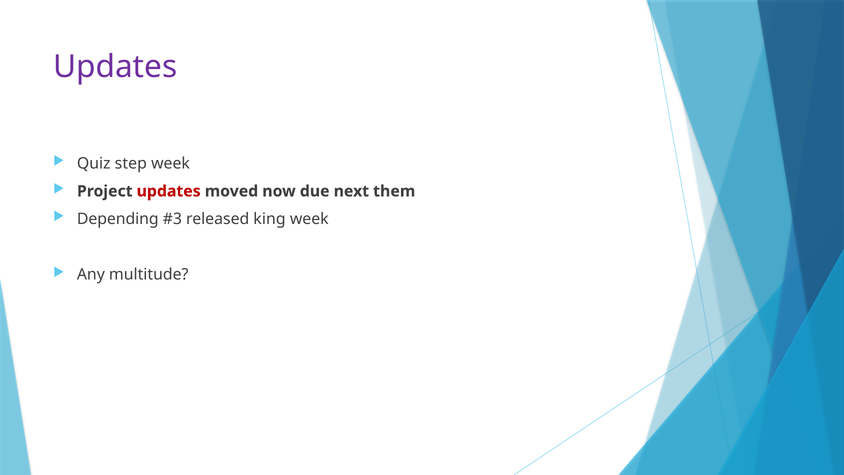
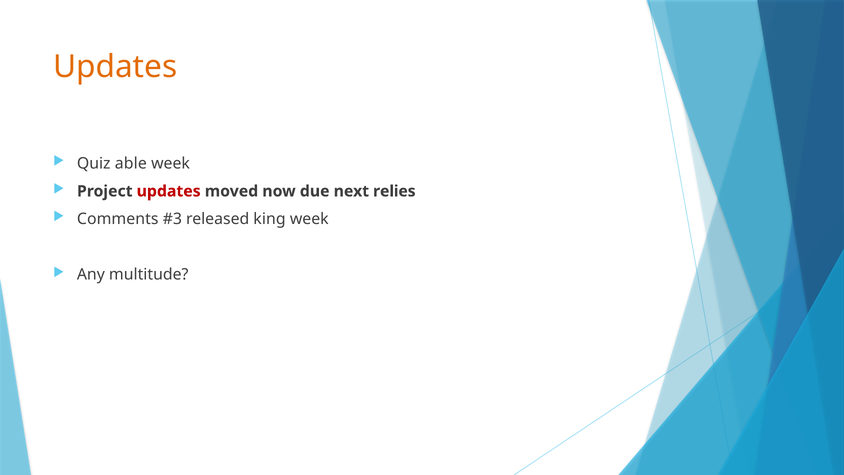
Updates at (115, 67) colour: purple -> orange
step: step -> able
them: them -> relies
Depending: Depending -> Comments
